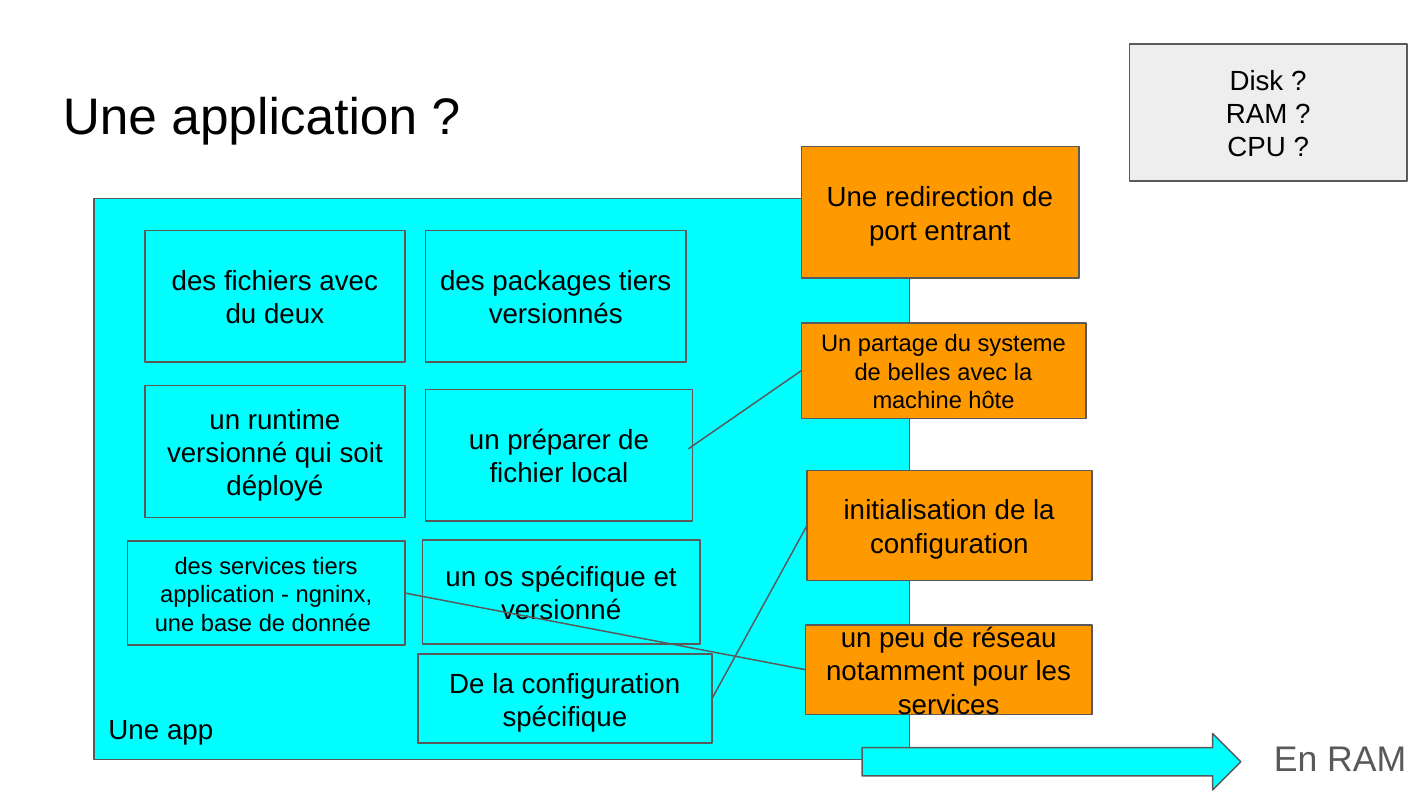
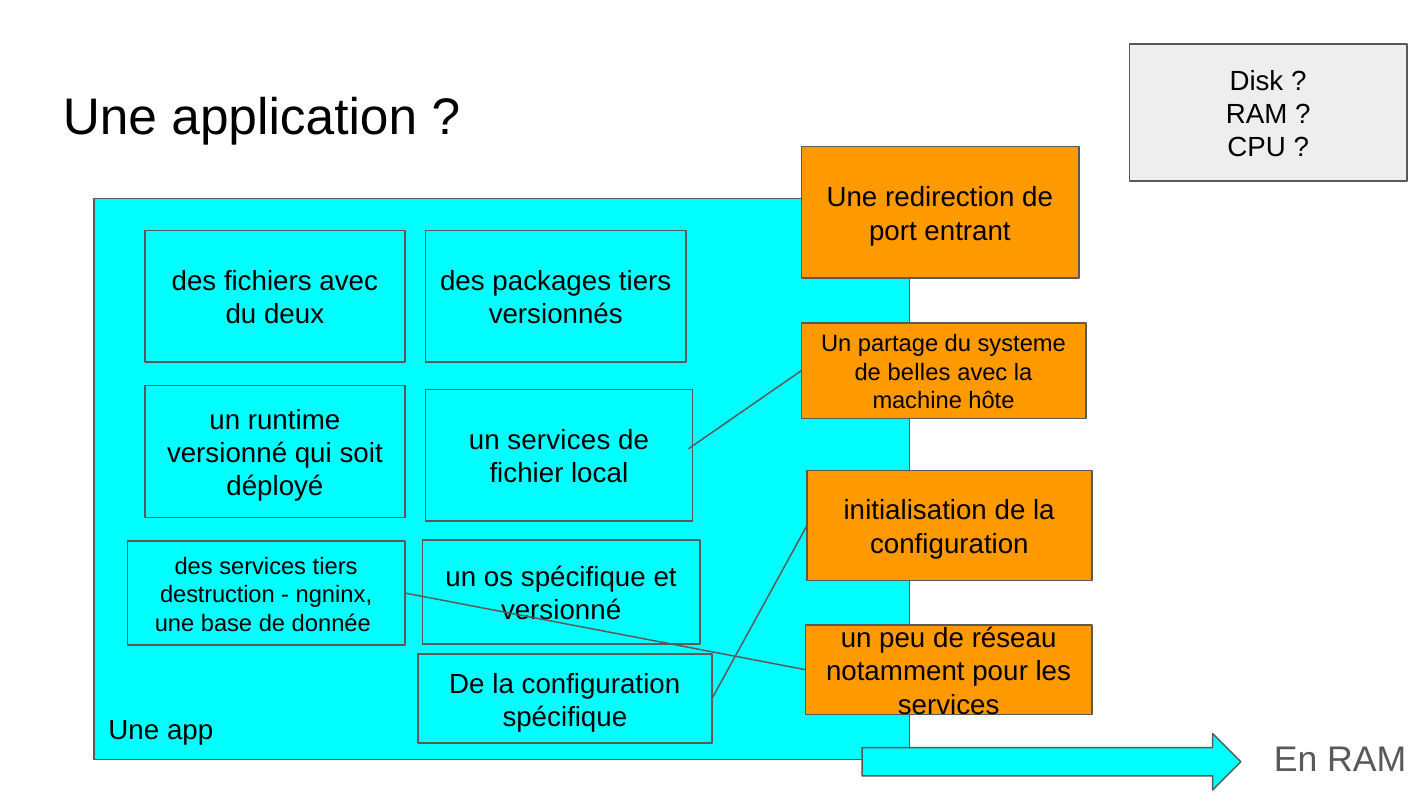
un préparer: préparer -> services
application at (217, 595): application -> destruction
